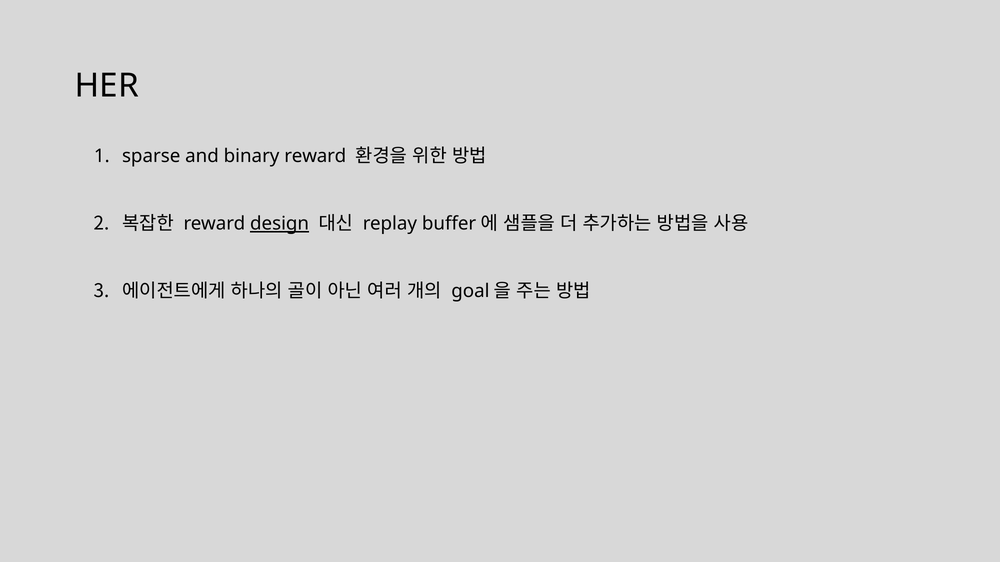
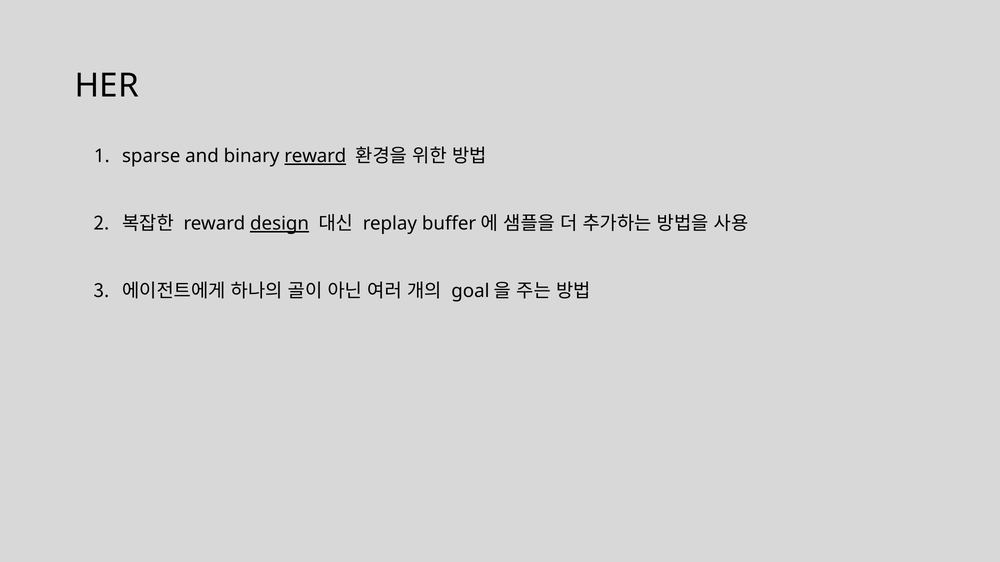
reward at (315, 156) underline: none -> present
